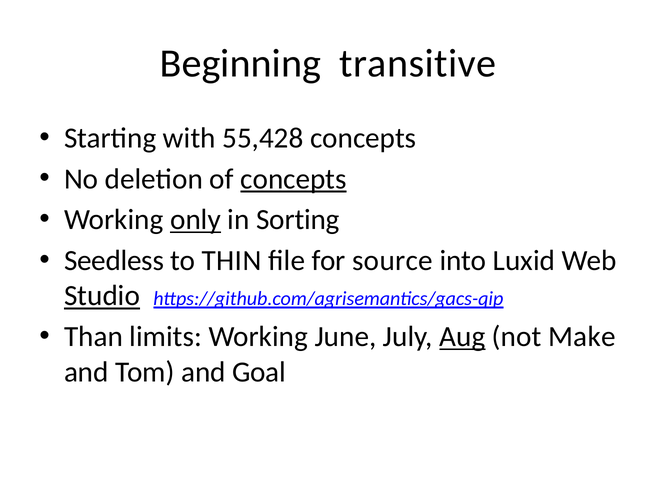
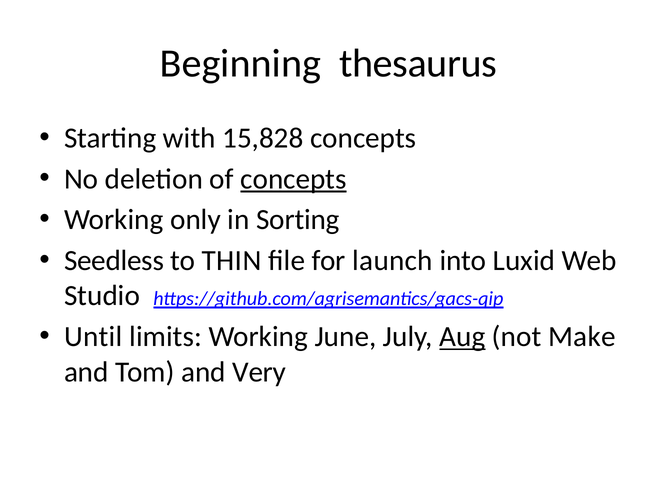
transitive: transitive -> thesaurus
55,428: 55,428 -> 15,828
only underline: present -> none
source: source -> launch
Studio underline: present -> none
Than: Than -> Until
Goal: Goal -> Very
